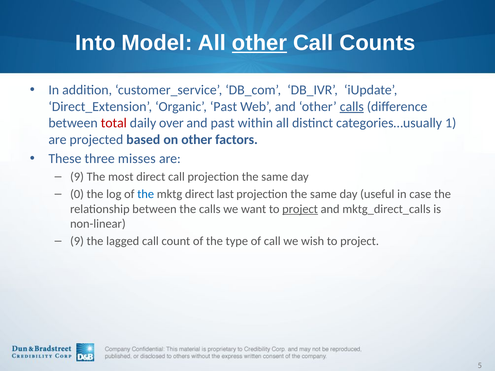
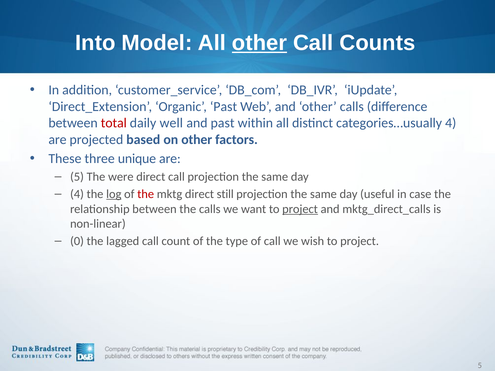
calls at (352, 107) underline: present -> none
over: over -> well
categories…usually 1: 1 -> 4
misses: misses -> unique
9 at (77, 177): 9 -> 5
most: most -> were
0 at (77, 194): 0 -> 4
log underline: none -> present
the at (146, 194) colour: blue -> red
last: last -> still
9 at (77, 241): 9 -> 0
